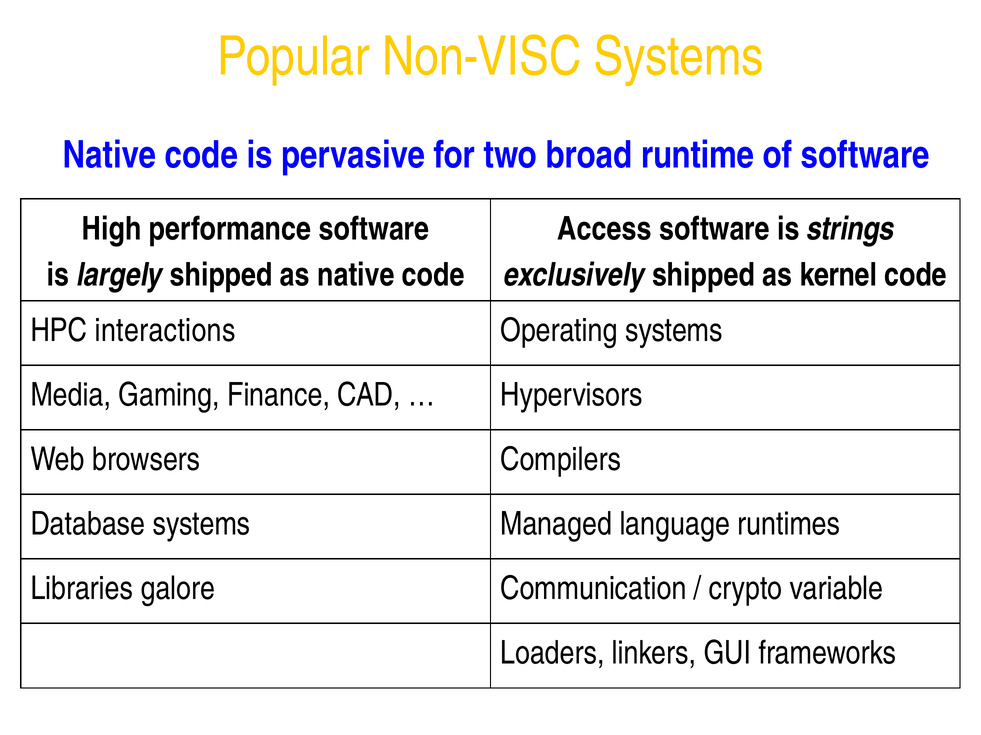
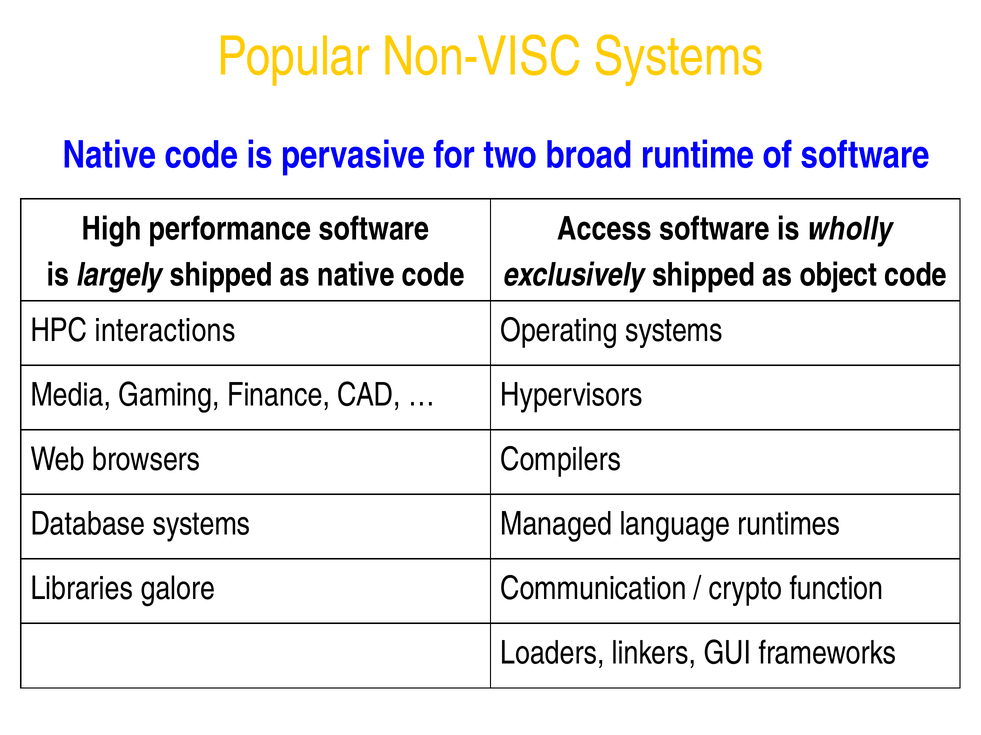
strings: strings -> wholly
kernel: kernel -> object
variable: variable -> function
